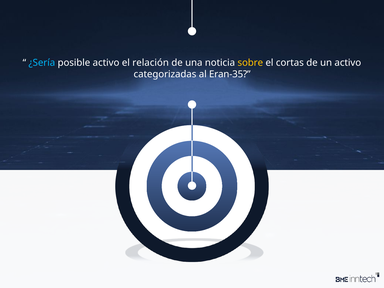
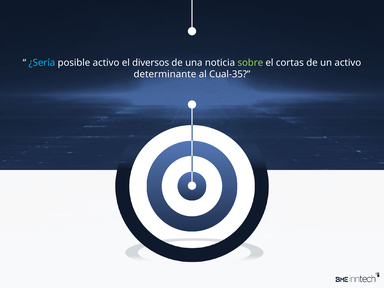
relación: relación -> diversos
sobre colour: yellow -> light green
categorizadas: categorizadas -> determinante
Eran-35: Eran-35 -> Cual-35
